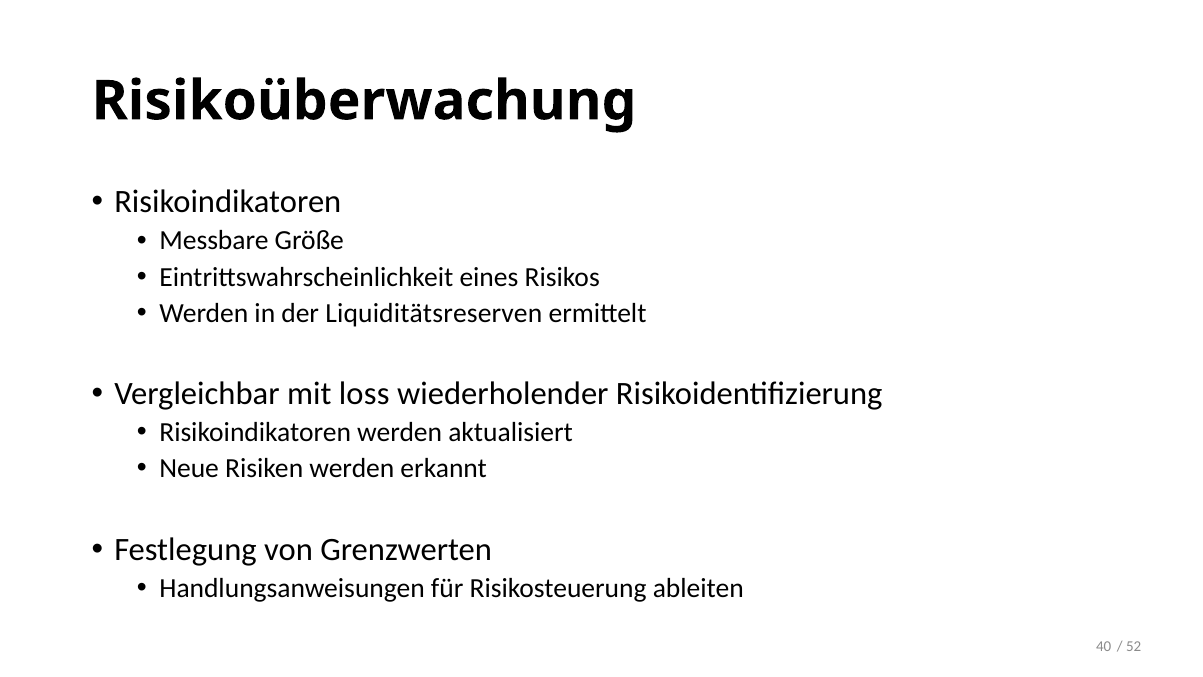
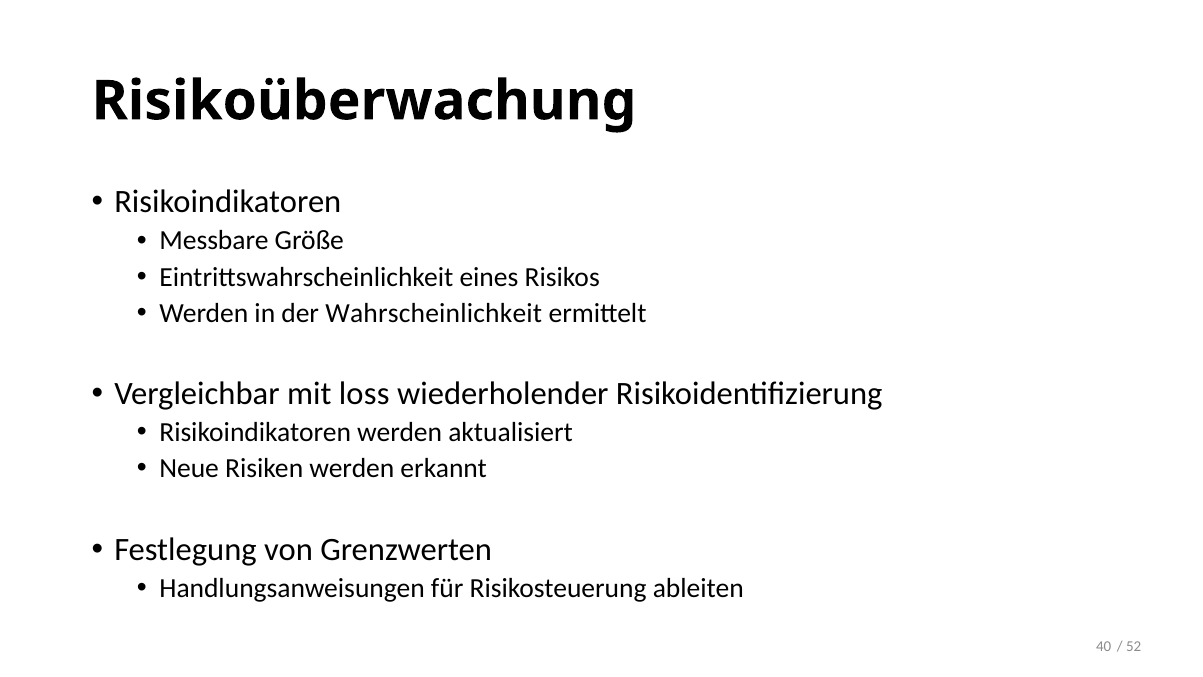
Liquiditätsreserven: Liquiditätsreserven -> Wahrscheinlichkeit
